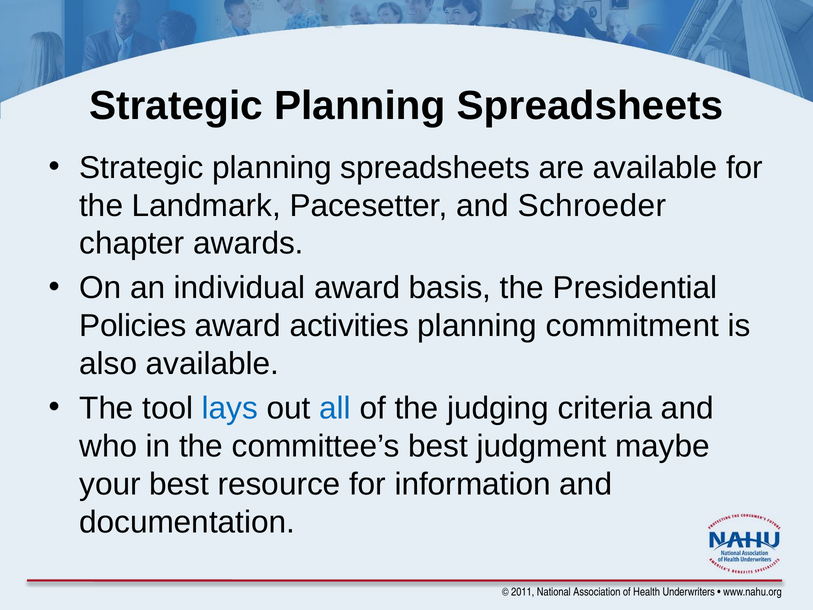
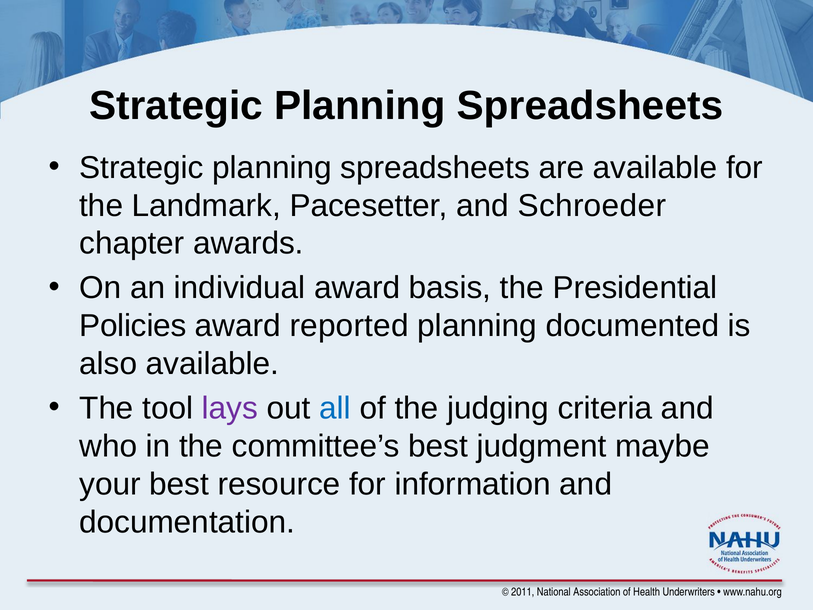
activities: activities -> reported
commitment: commitment -> documented
lays colour: blue -> purple
